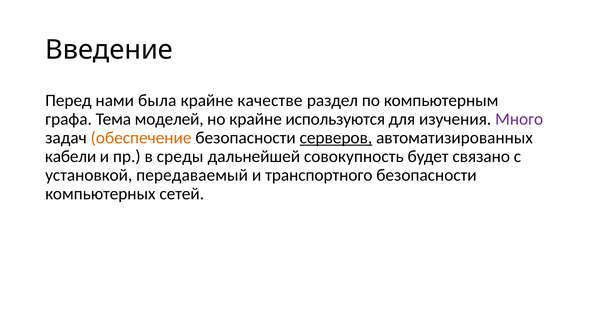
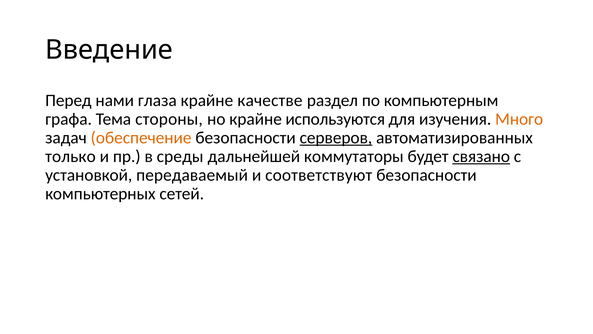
была: была -> глаза
моделей: моделей -> стороны
Много colour: purple -> orange
кабели: кабели -> только
совокупность: совокупность -> коммутаторы
связано underline: none -> present
транспортного: транспортного -> соответствуют
